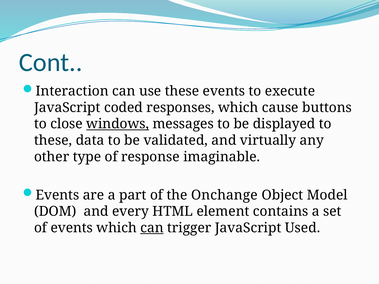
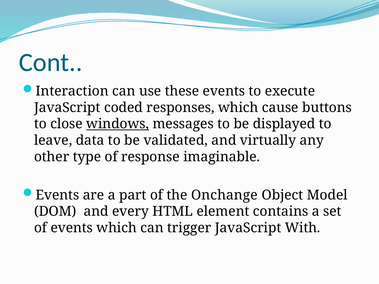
these at (53, 140): these -> leave
can at (152, 228) underline: present -> none
Used: Used -> With
